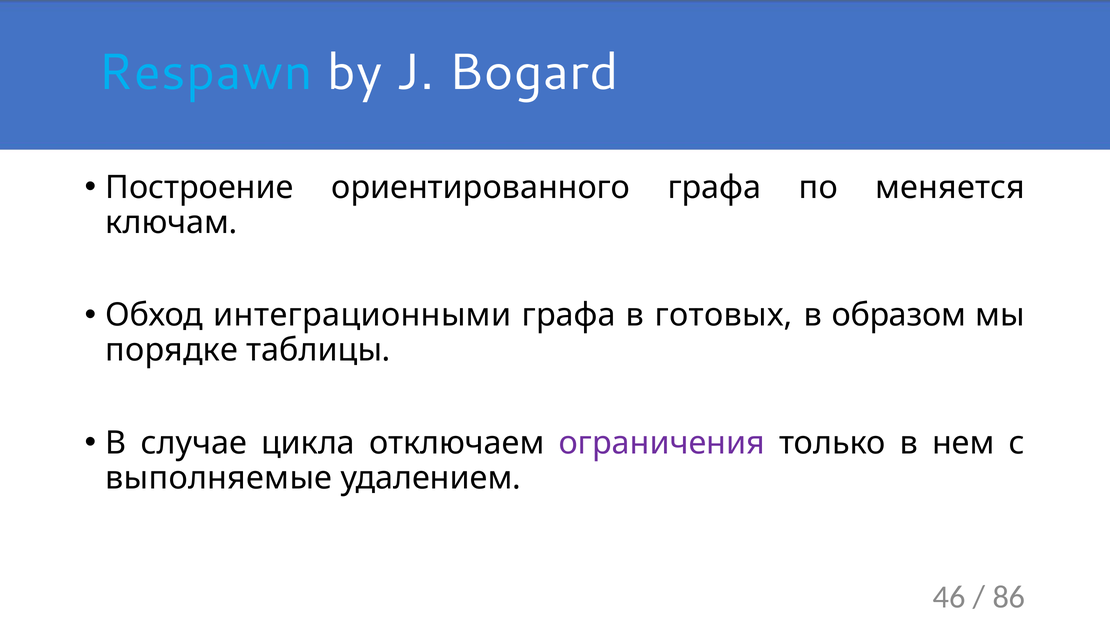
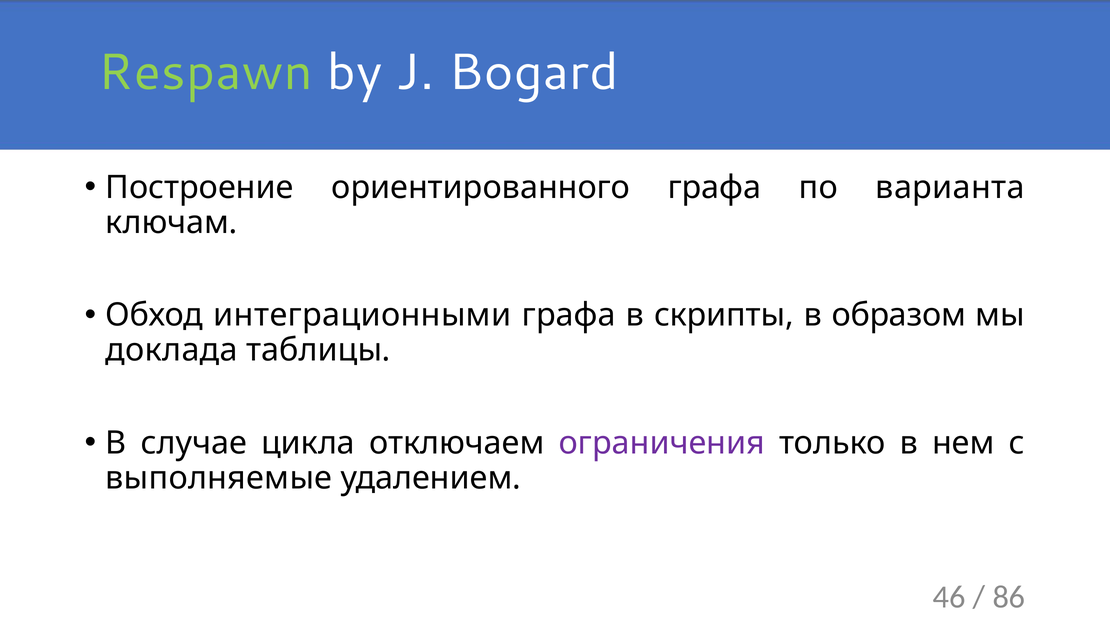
Respawn colour: light blue -> light green
меняется: меняется -> варианта
готовых: готовых -> скрипты
порядке: порядке -> доклада
